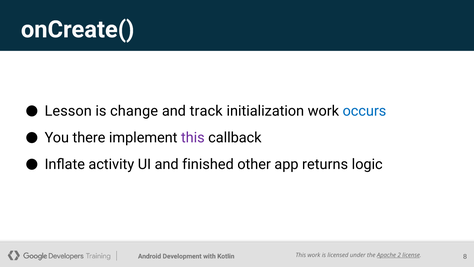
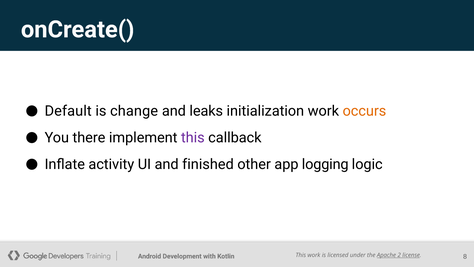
Lesson: Lesson -> Default
track: track -> leaks
occurs colour: blue -> orange
returns: returns -> logging
